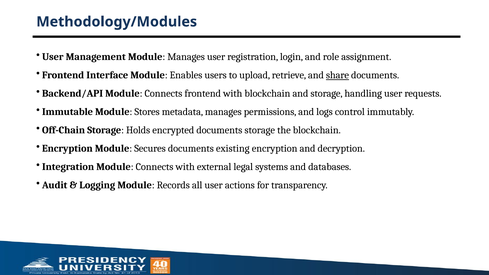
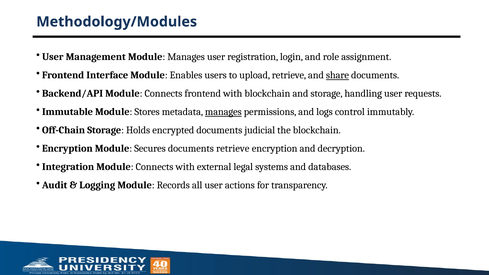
manages at (223, 112) underline: none -> present
documents storage: storage -> judicial
documents existing: existing -> retrieve
